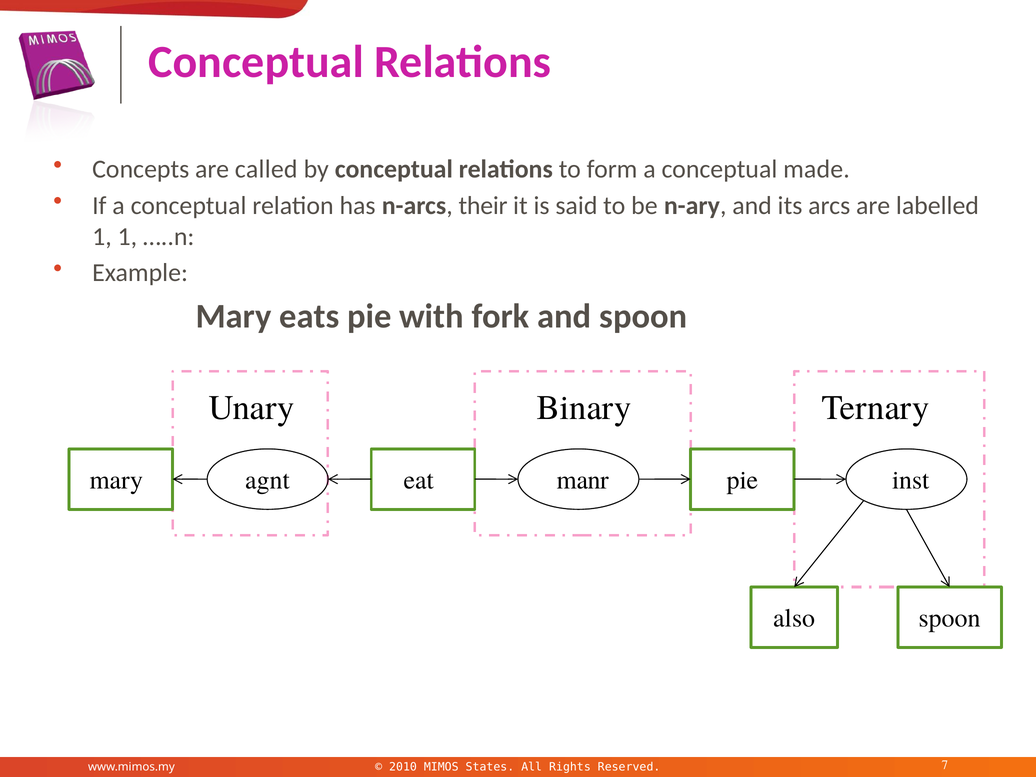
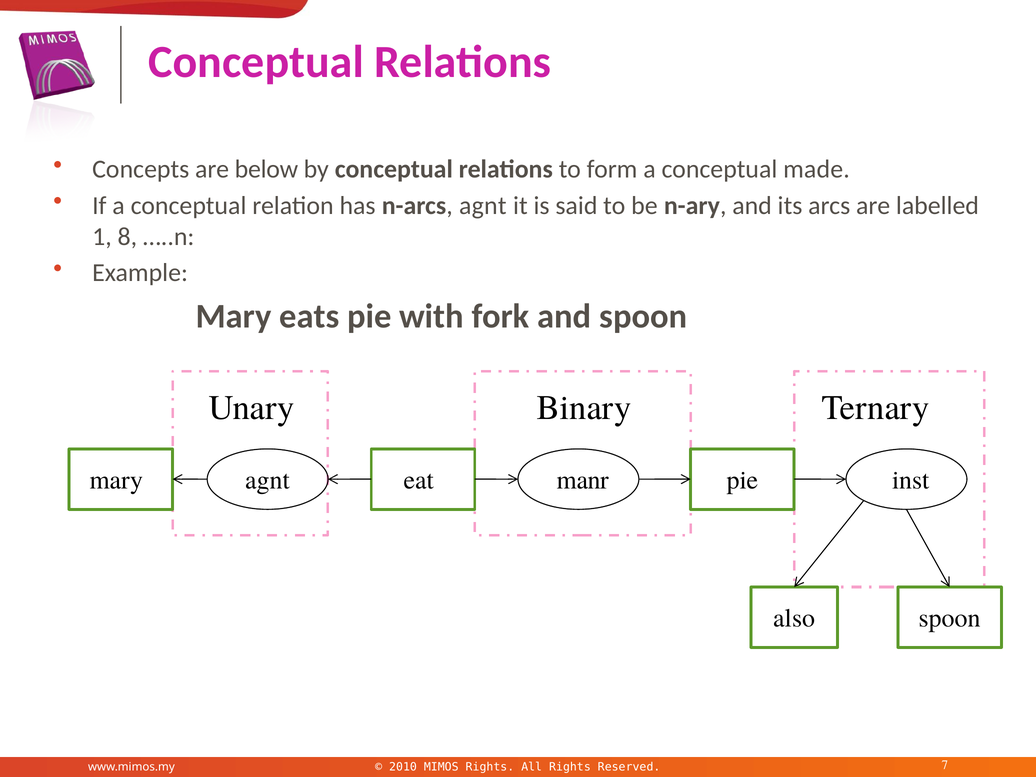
called: called -> below
n-arcs their: their -> agnt
1 1: 1 -> 8
MIMOS States: States -> Rights
